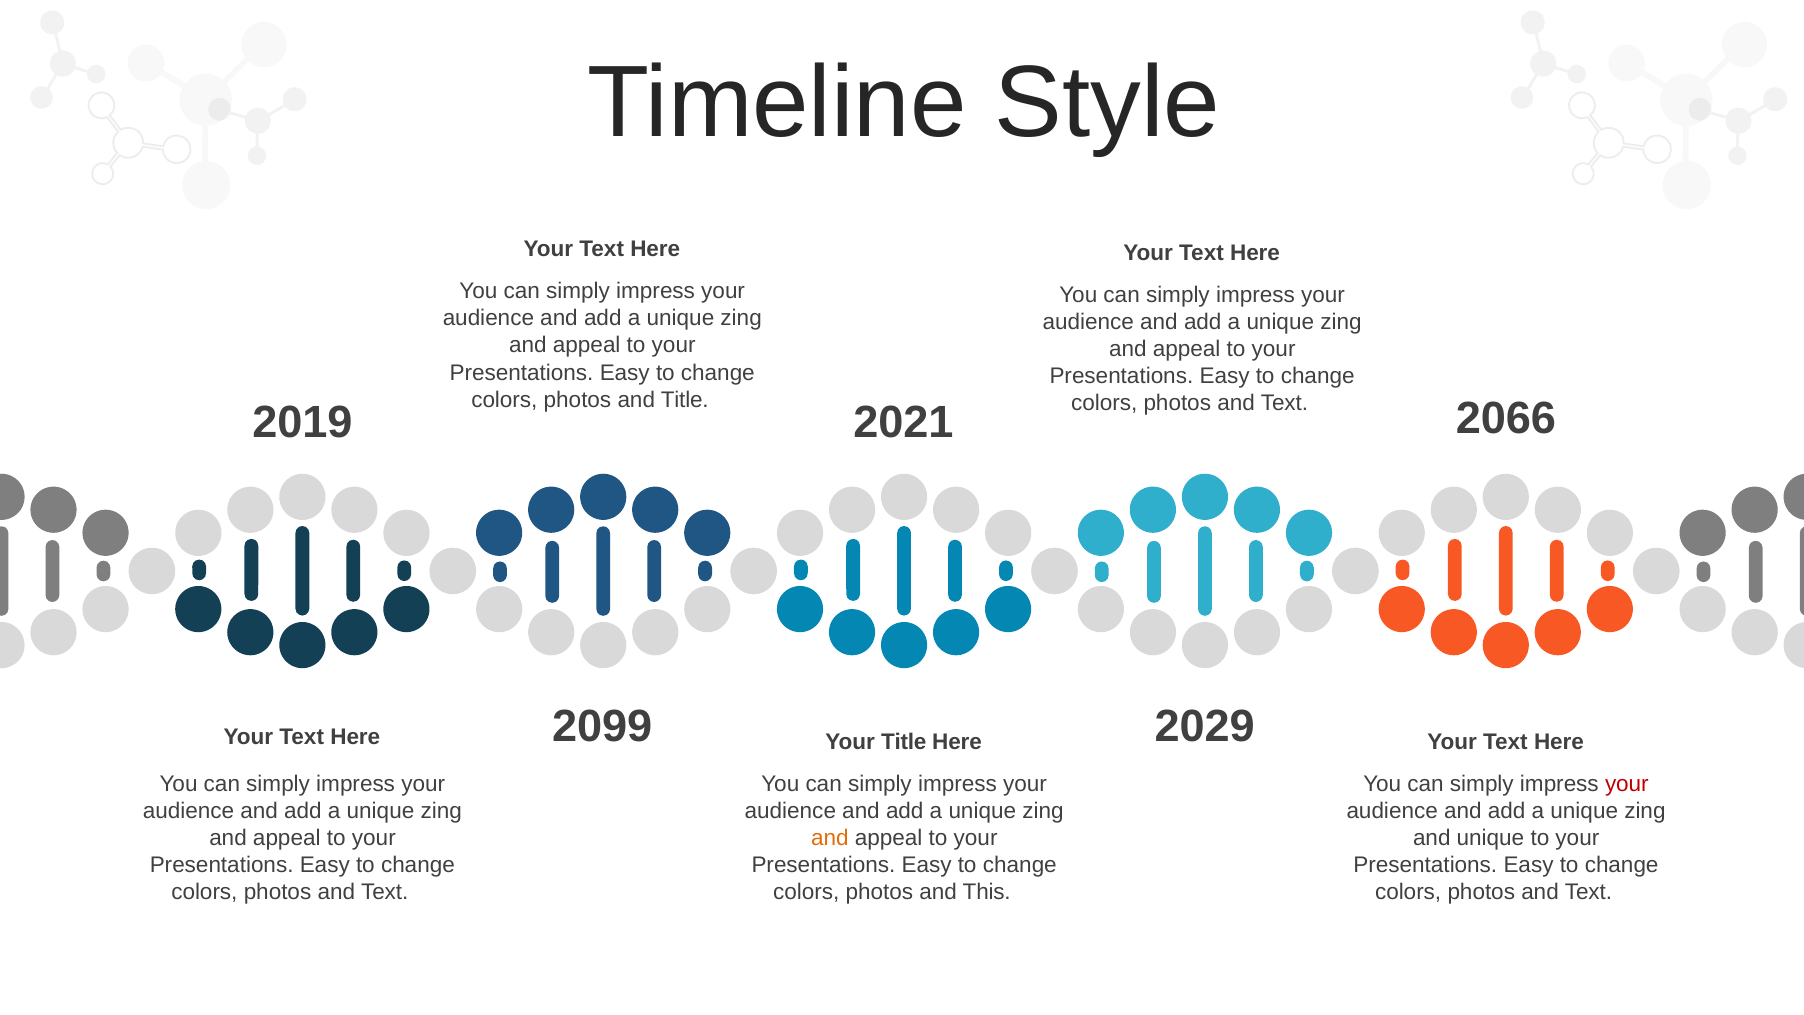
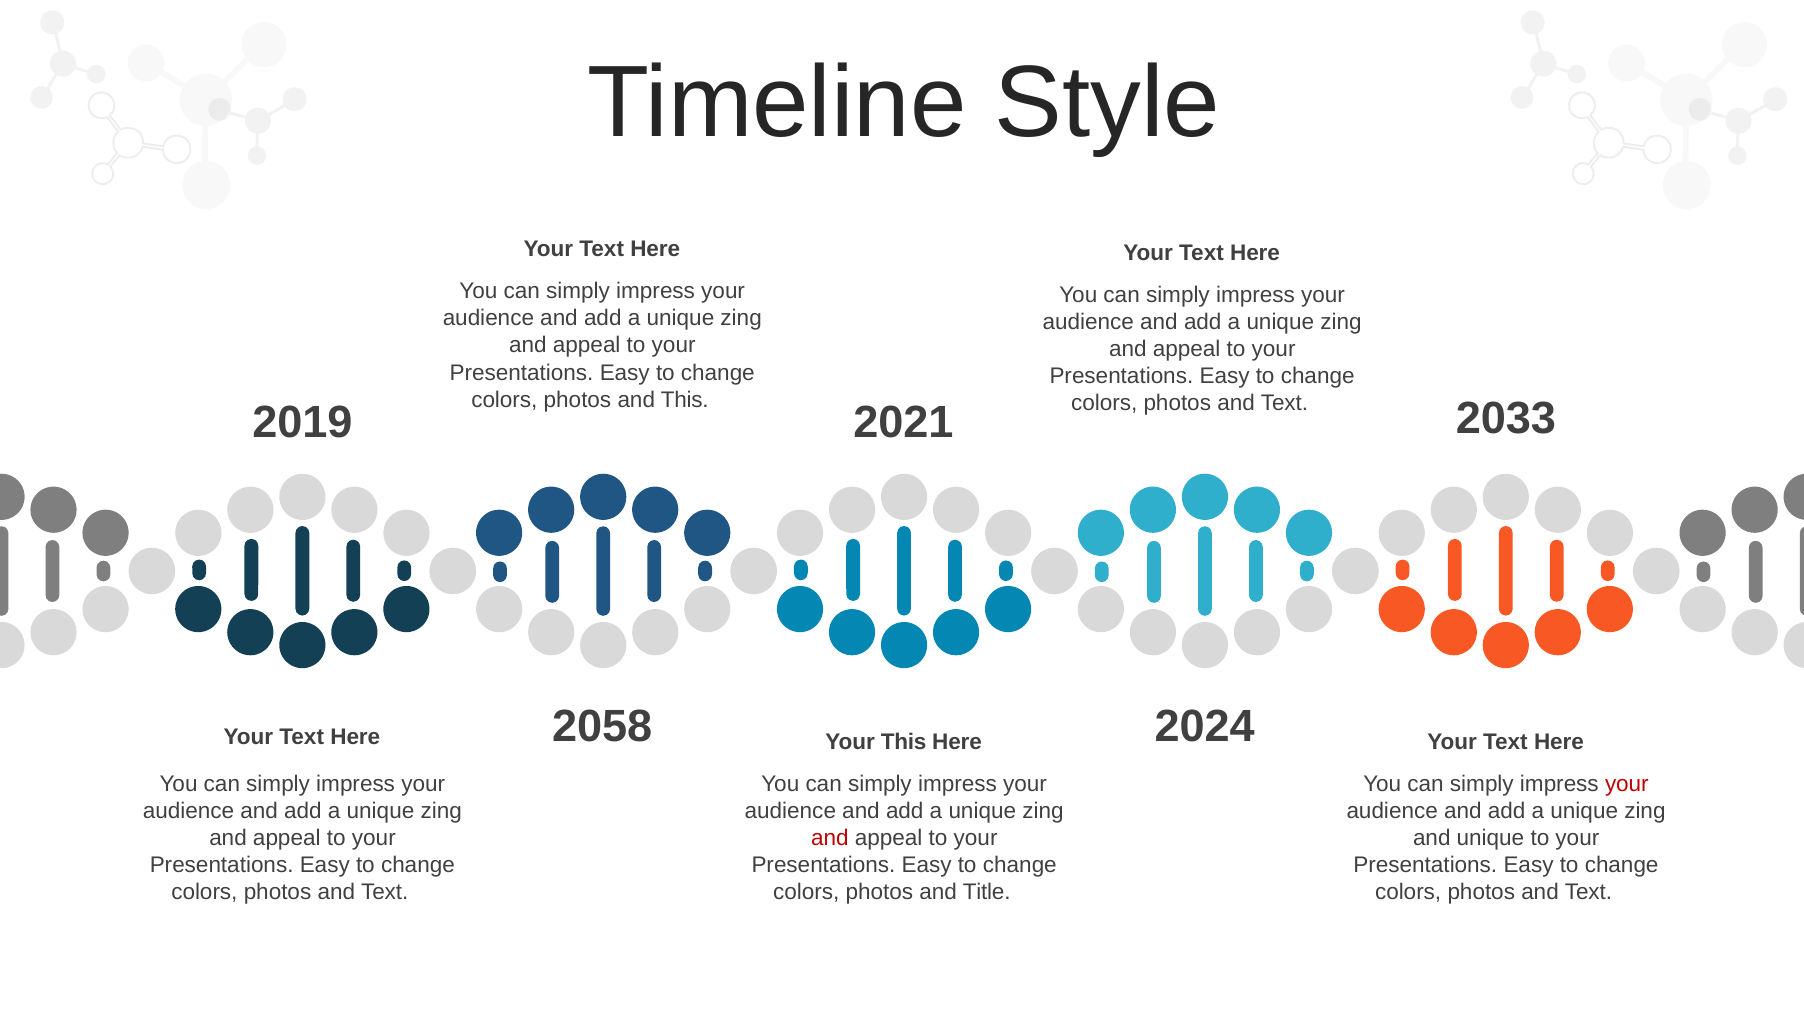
and Title: Title -> This
2066: 2066 -> 2033
2099: 2099 -> 2058
2029: 2029 -> 2024
Your Title: Title -> This
and at (830, 838) colour: orange -> red
This: This -> Title
